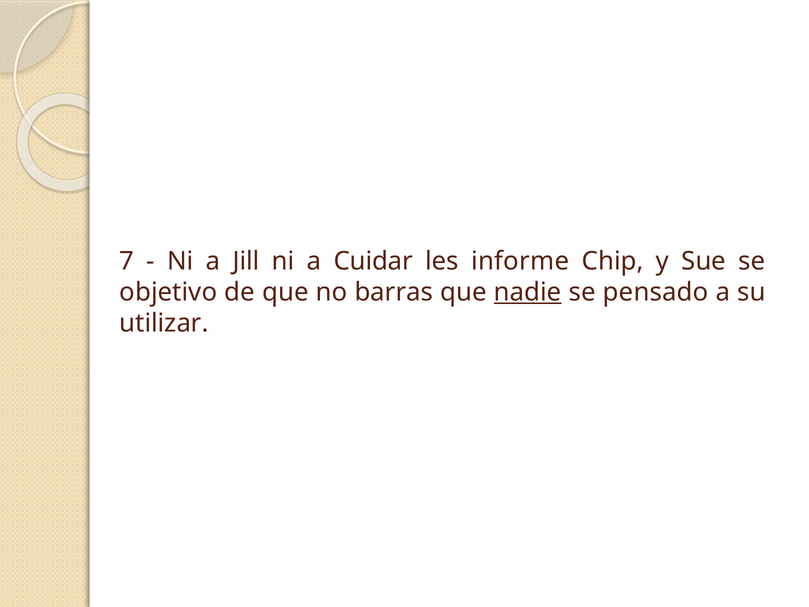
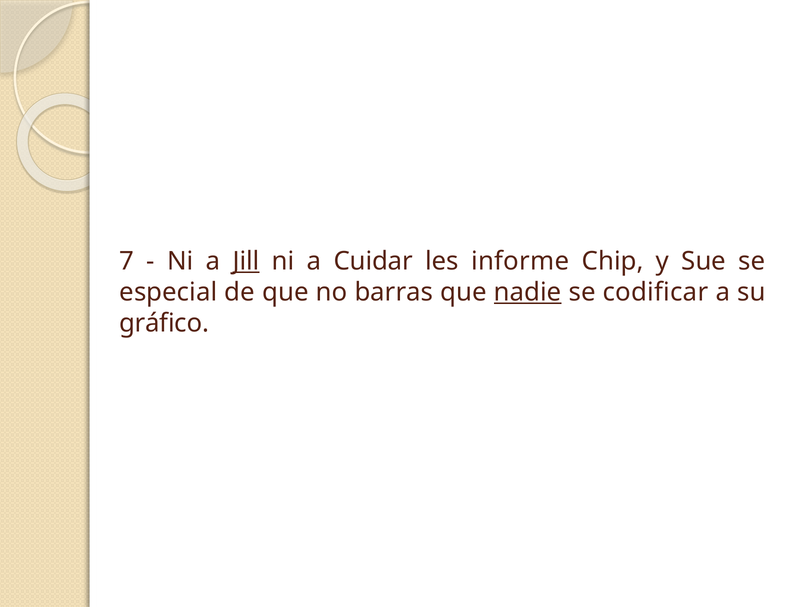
Jill underline: none -> present
objetivo: objetivo -> especial
pensado: pensado -> codificar
utilizar: utilizar -> gráfico
